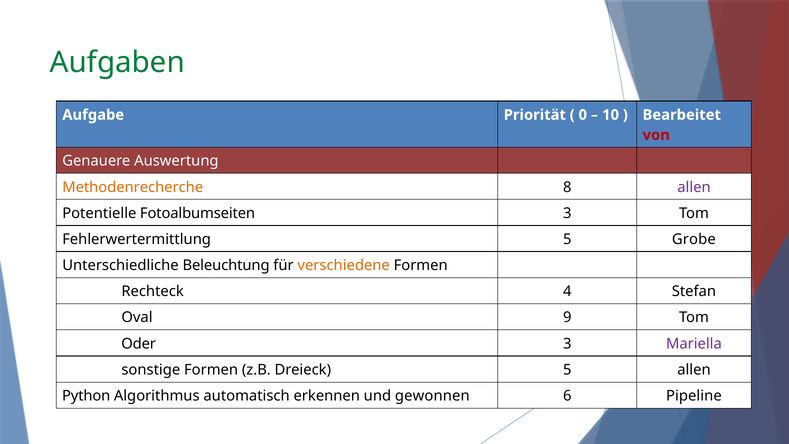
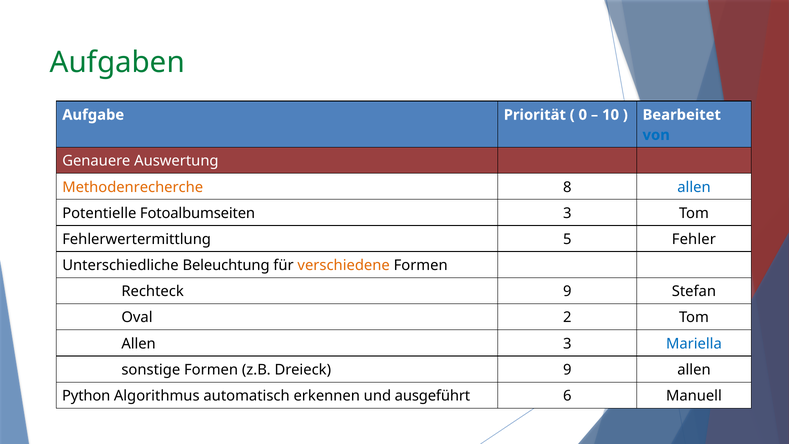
von colour: red -> blue
allen at (694, 187) colour: purple -> blue
Grobe: Grobe -> Fehler
Rechteck 4: 4 -> 9
9: 9 -> 2
Oder at (139, 344): Oder -> Allen
Mariella colour: purple -> blue
Dreieck 5: 5 -> 9
gewonnen: gewonnen -> ausgeführt
Pipeline: Pipeline -> Manuell
